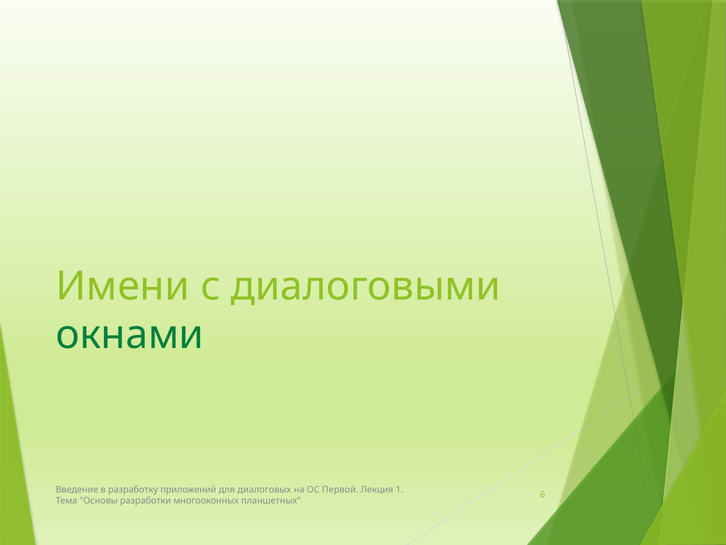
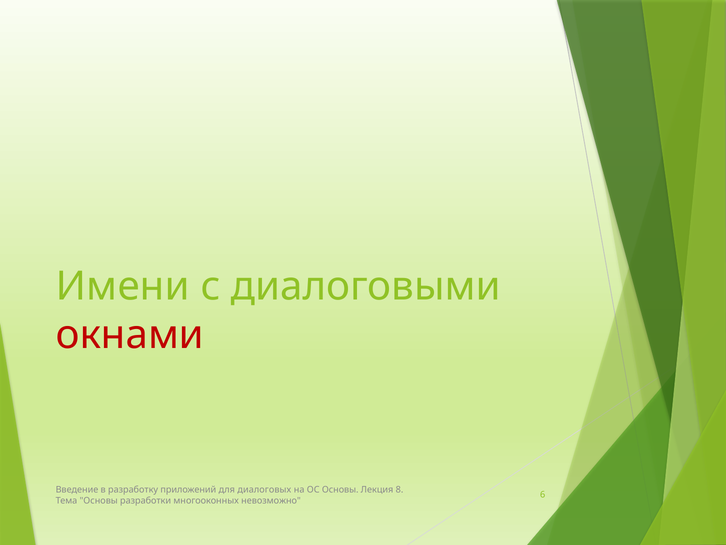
окнами colour: green -> red
ОС Первой: Первой -> Основы
1: 1 -> 8
планшетных: планшетных -> невозможно
